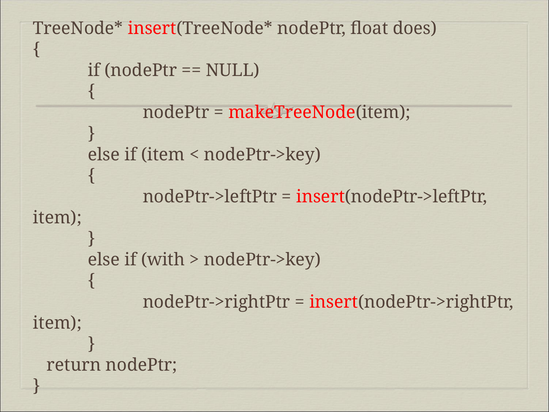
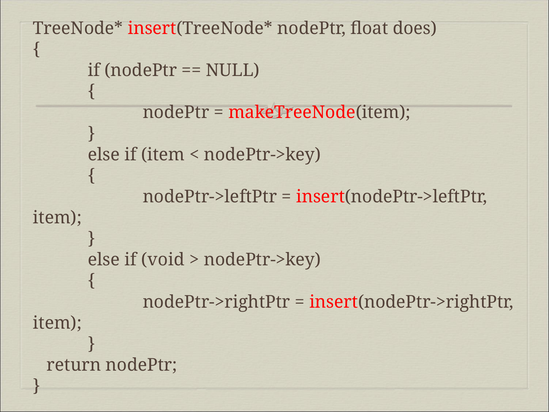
with: with -> void
